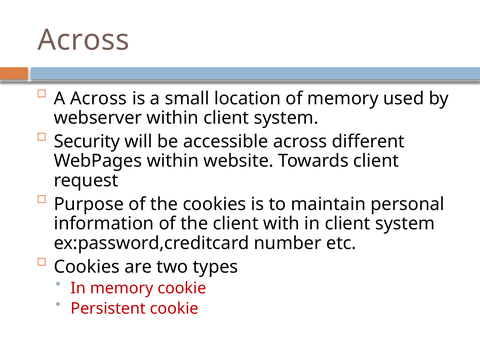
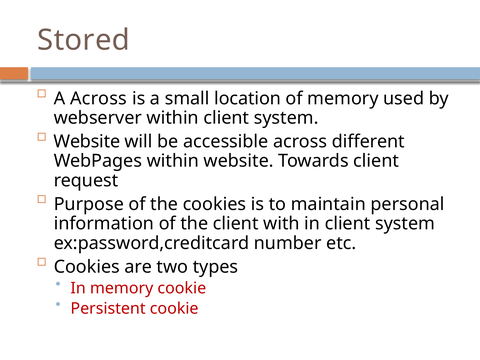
Across at (84, 40): Across -> Stored
Security at (87, 142): Security -> Website
